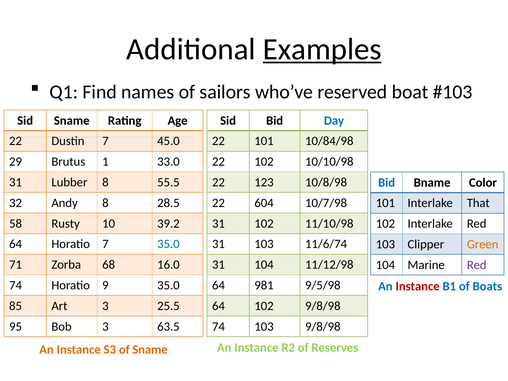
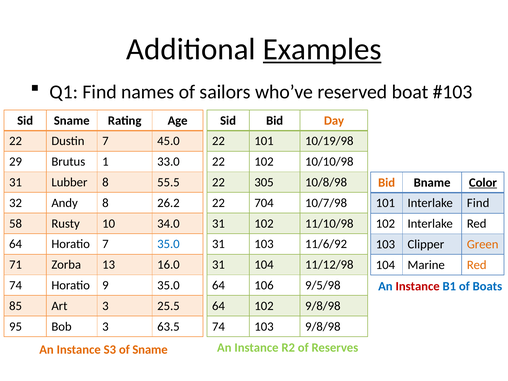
Day colour: blue -> orange
10/84/98: 10/84/98 -> 10/19/98
123: 123 -> 305
Bid at (387, 183) colour: blue -> orange
Color underline: none -> present
604: 604 -> 704
28.5: 28.5 -> 26.2
Interlake That: That -> Find
39.2: 39.2 -> 34.0
11/6/74: 11/6/74 -> 11/6/92
68: 68 -> 13
Red at (477, 265) colour: purple -> orange
981: 981 -> 106
